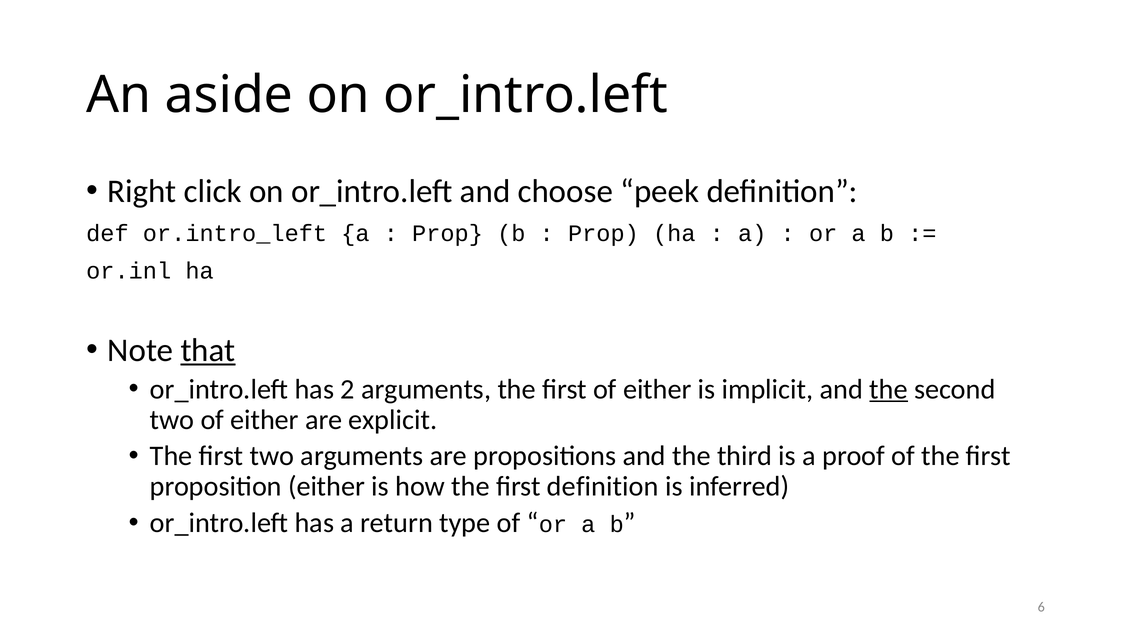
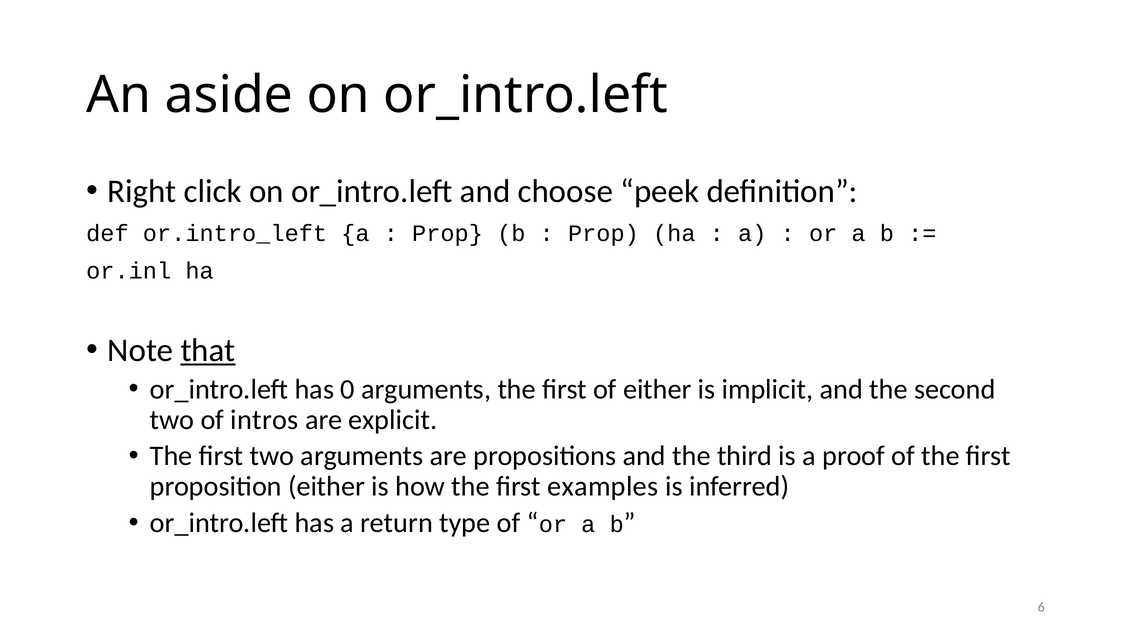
2: 2 -> 0
the at (889, 389) underline: present -> none
two of either: either -> intros
first definition: definition -> examples
